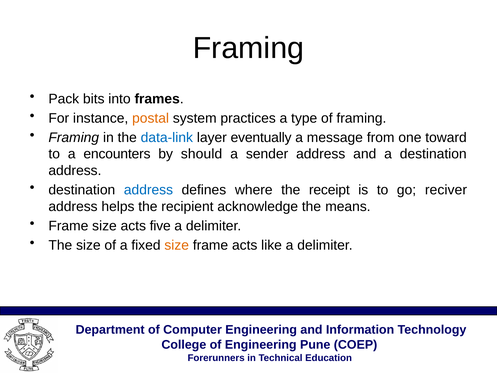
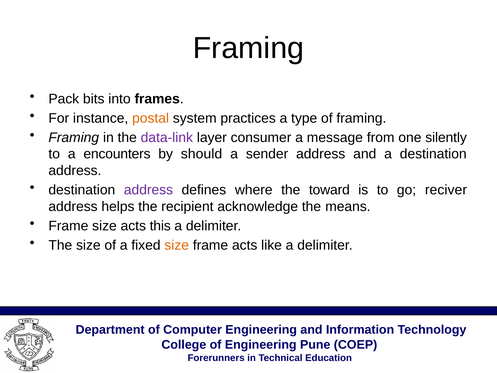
data-link colour: blue -> purple
eventually: eventually -> consumer
toward: toward -> silently
address at (148, 190) colour: blue -> purple
receipt: receipt -> toward
five: five -> this
